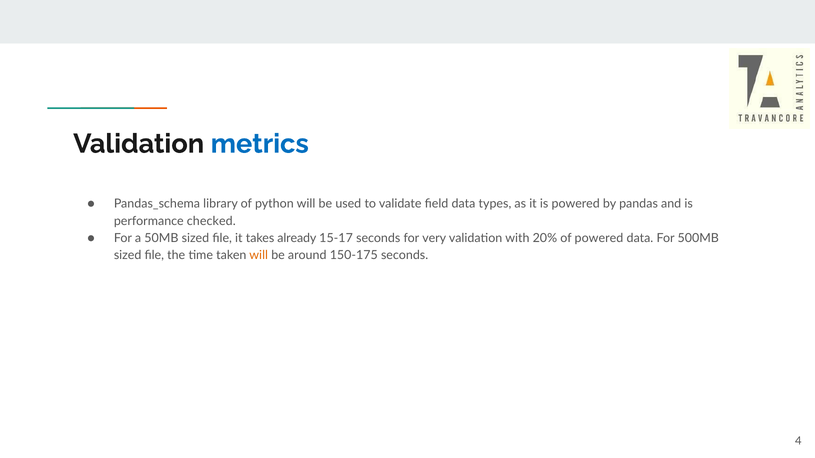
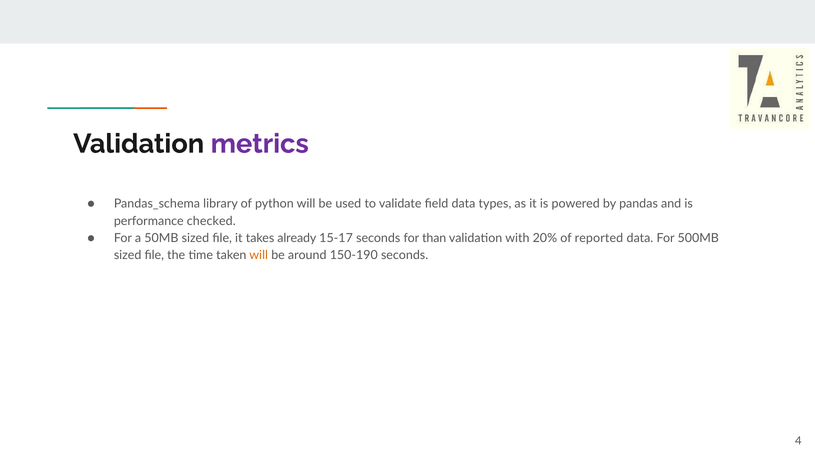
metrics colour: blue -> purple
very: very -> than
of powered: powered -> reported
150-175: 150-175 -> 150-190
